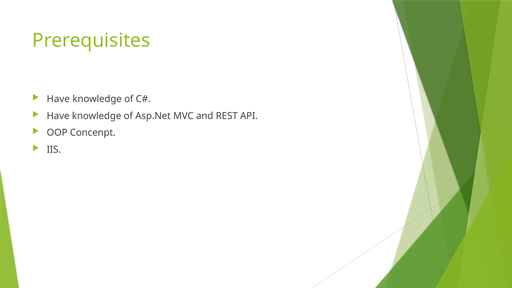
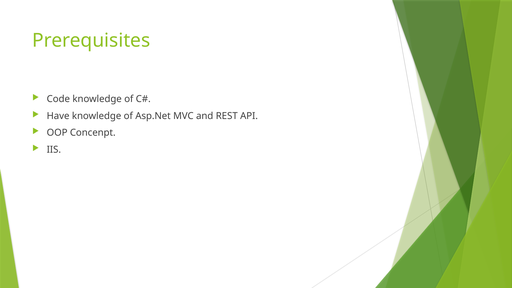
Have at (58, 99): Have -> Code
